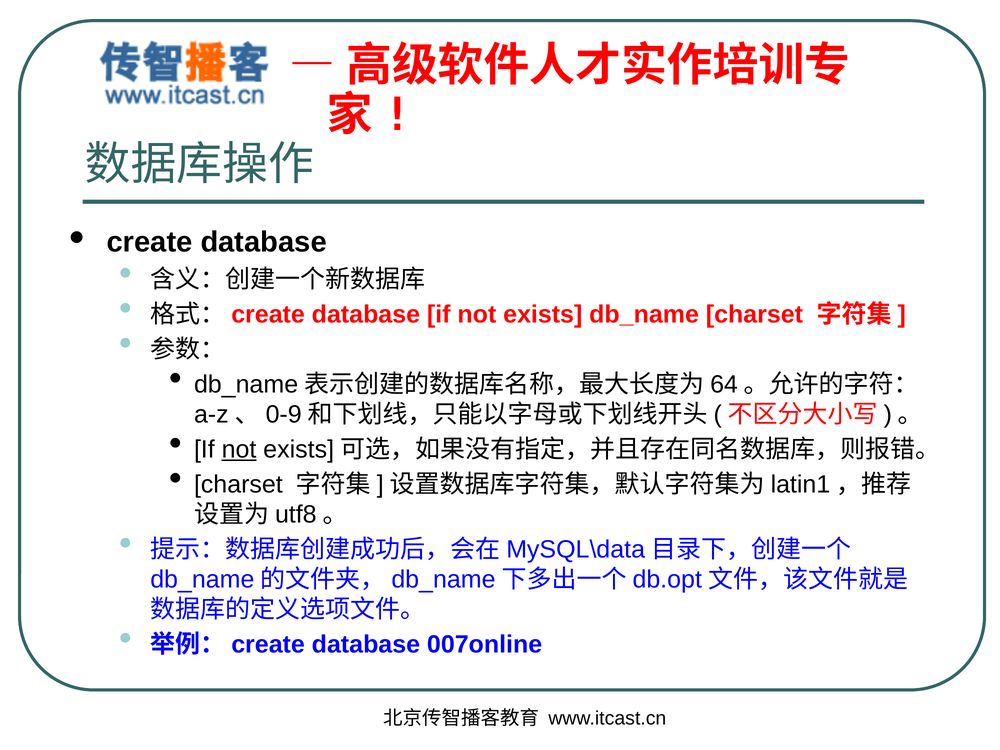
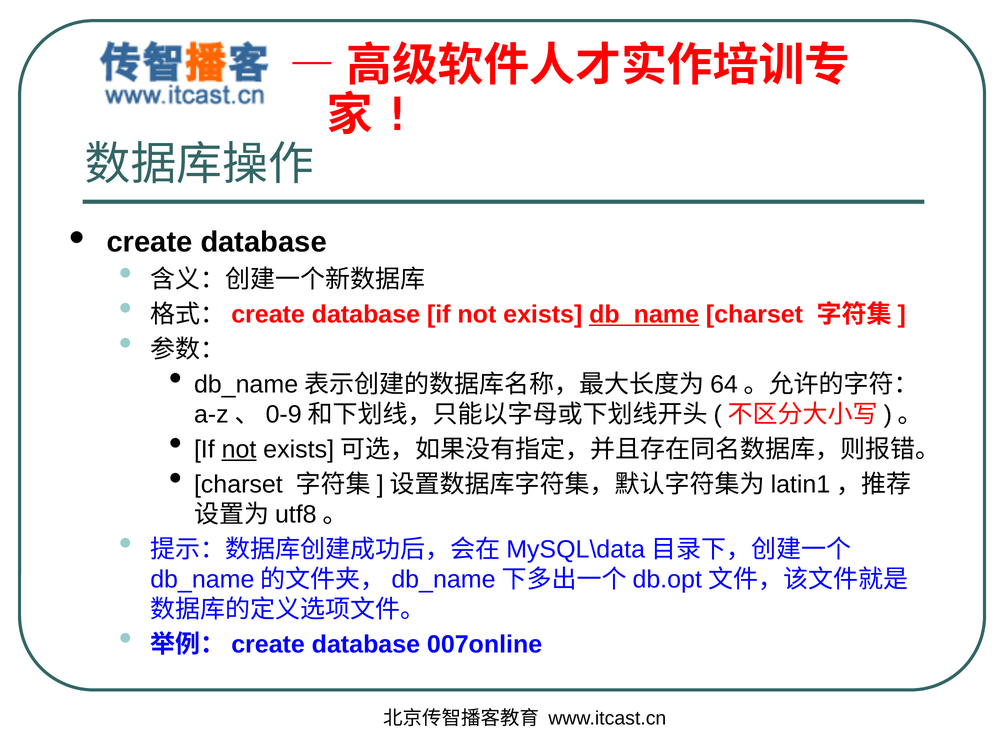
db_name underline: none -> present
